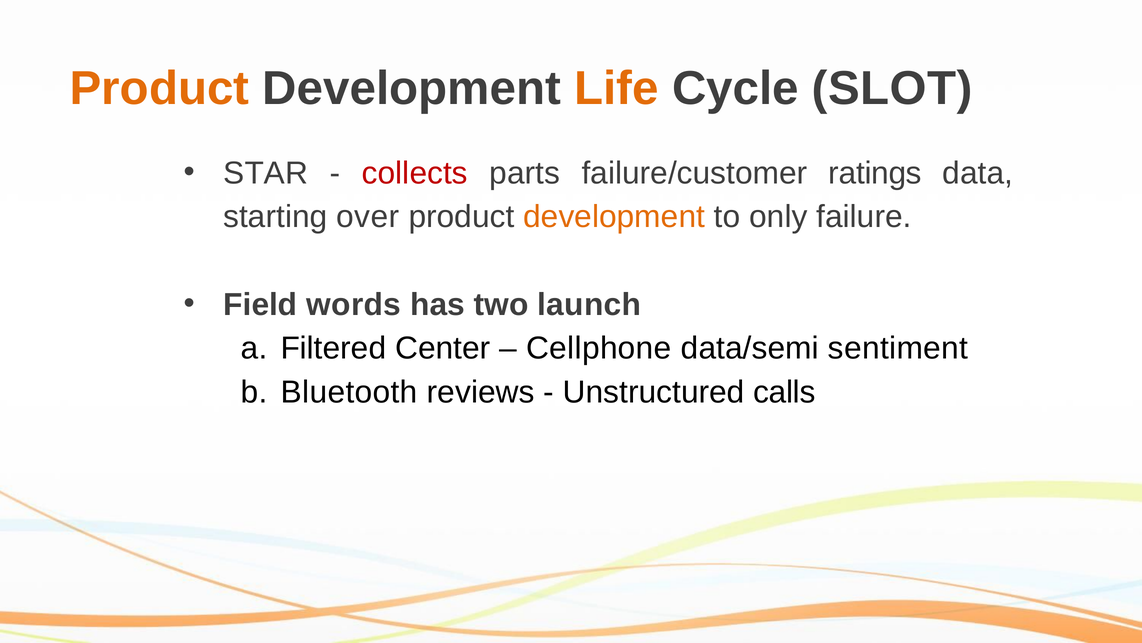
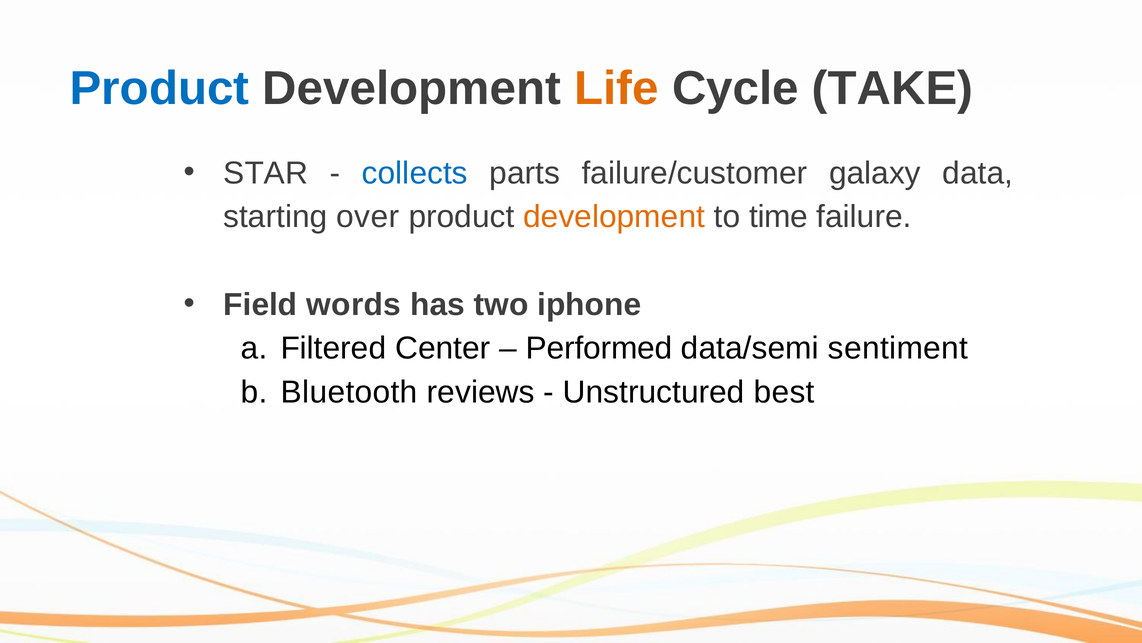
Product at (160, 88) colour: orange -> blue
SLOT: SLOT -> TAKE
collects colour: red -> blue
ratings: ratings -> galaxy
only: only -> time
launch: launch -> iphone
Cellphone: Cellphone -> Performed
calls: calls -> best
